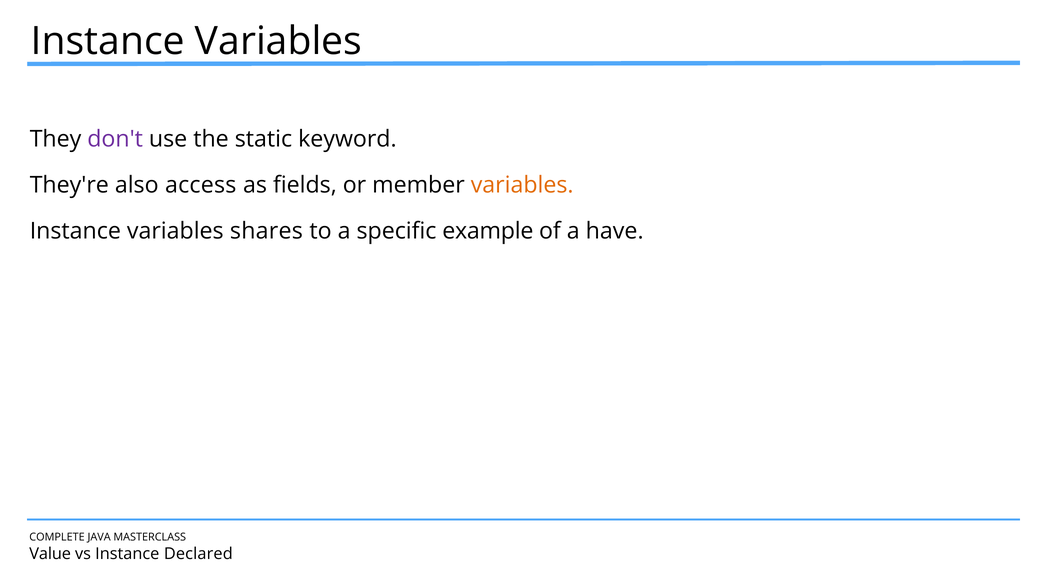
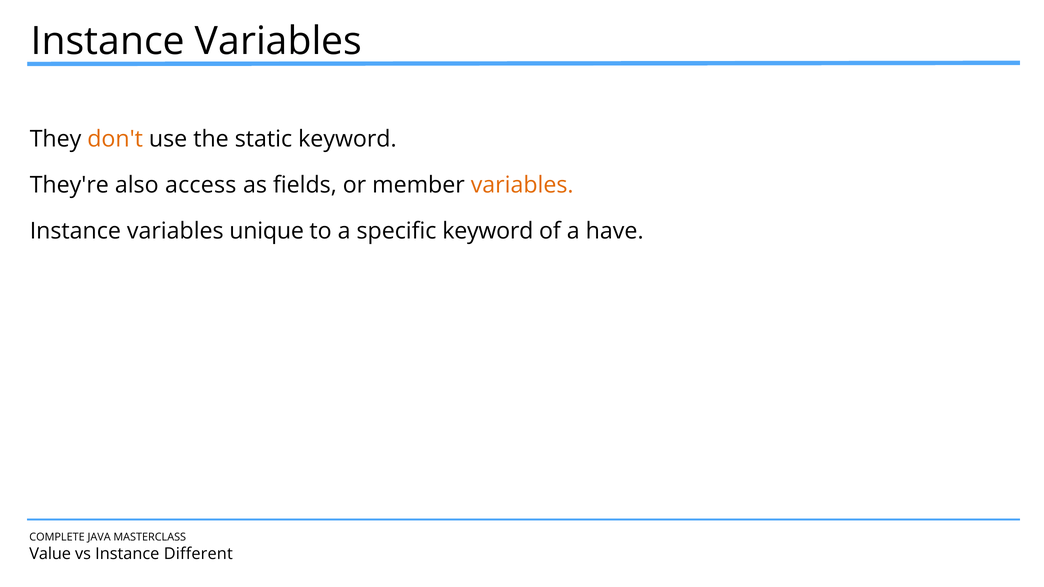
don't colour: purple -> orange
shares: shares -> unique
specific example: example -> keyword
Declared: Declared -> Different
